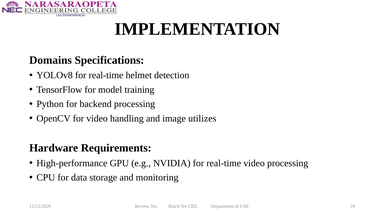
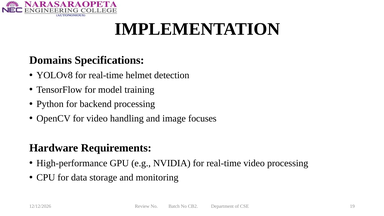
utilizes: utilizes -> focuses
